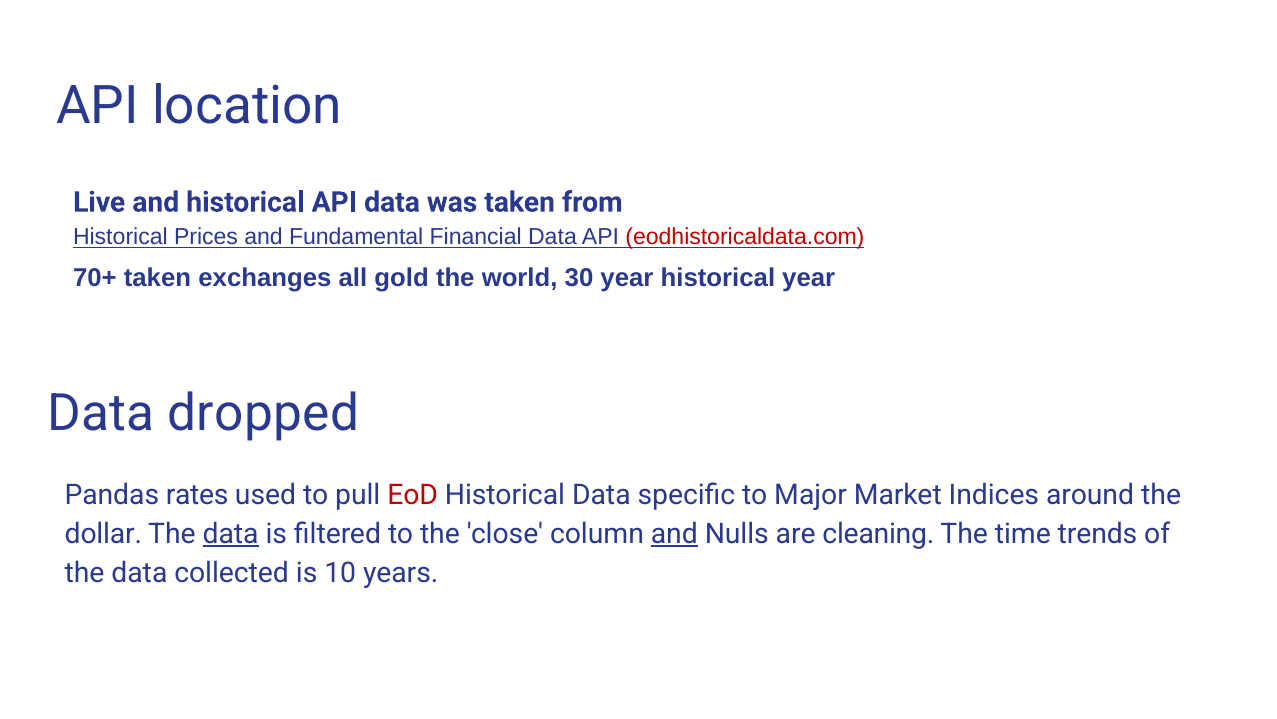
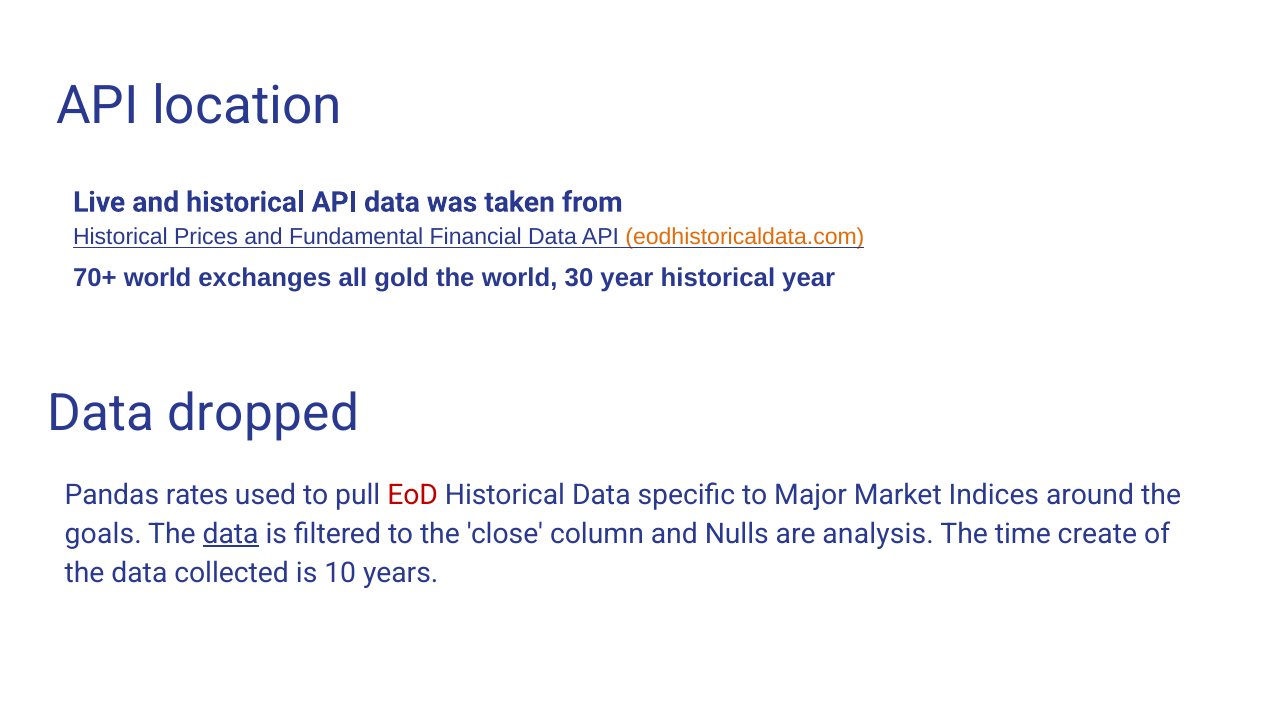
eodhistoricaldata.com colour: red -> orange
70+ taken: taken -> world
dollar: dollar -> goals
and at (674, 534) underline: present -> none
cleaning: cleaning -> analysis
trends: trends -> create
